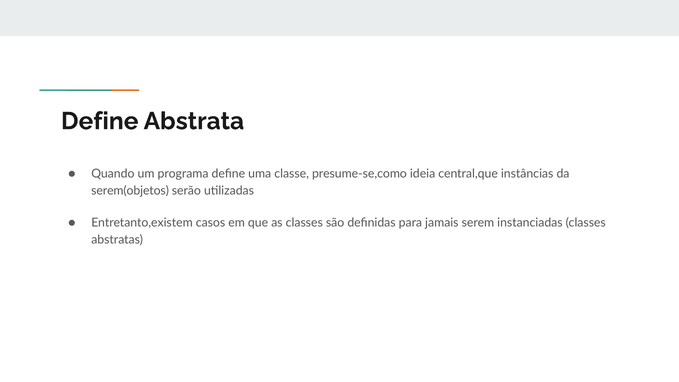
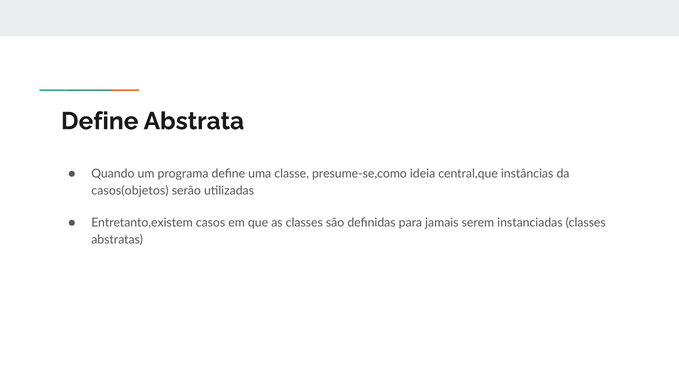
serem(objetos: serem(objetos -> casos(objetos
